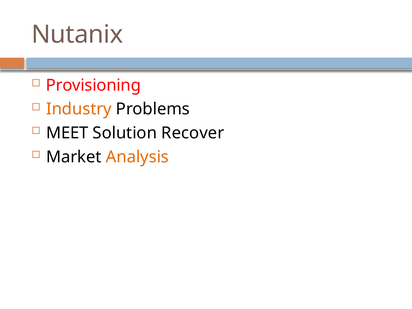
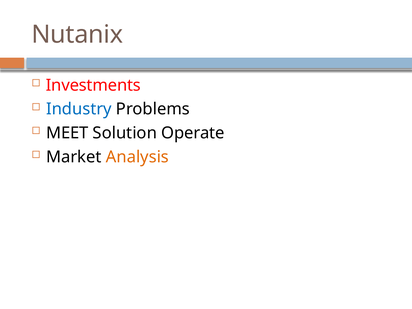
Provisioning: Provisioning -> Investments
Industry colour: orange -> blue
Recover: Recover -> Operate
